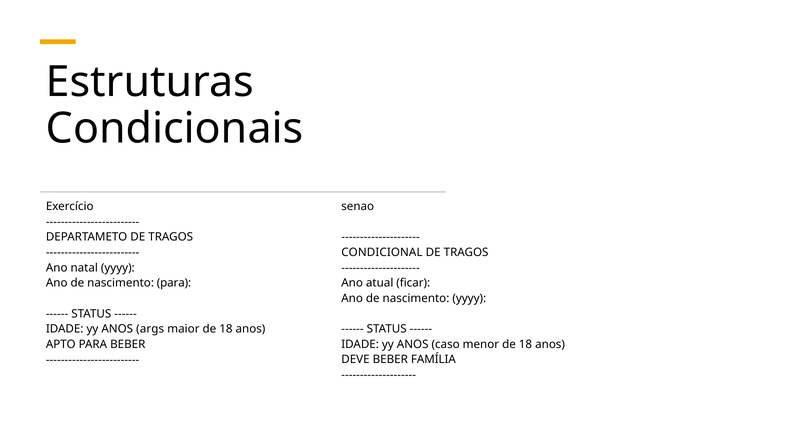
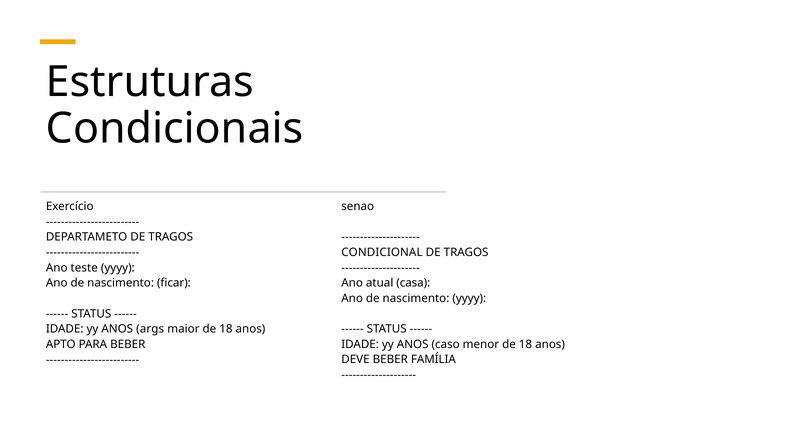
natal: natal -> teste
nascimento para: para -> ficar
ficar: ficar -> casa
